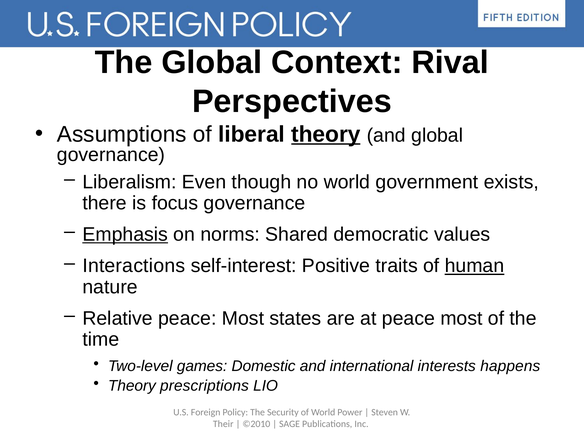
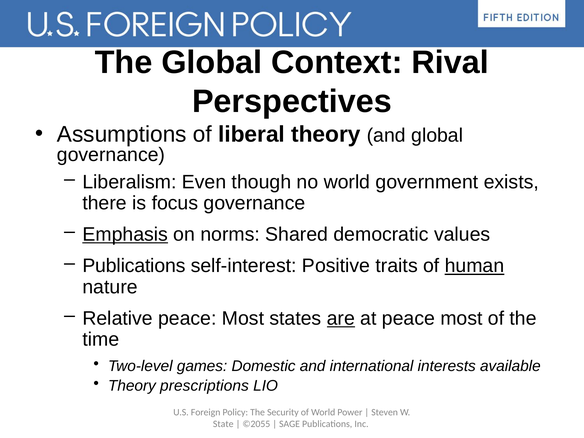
theory at (326, 134) underline: present -> none
Interactions at (134, 266): Interactions -> Publications
are underline: none -> present
happens: happens -> available
Their: Their -> State
©2010: ©2010 -> ©2055
